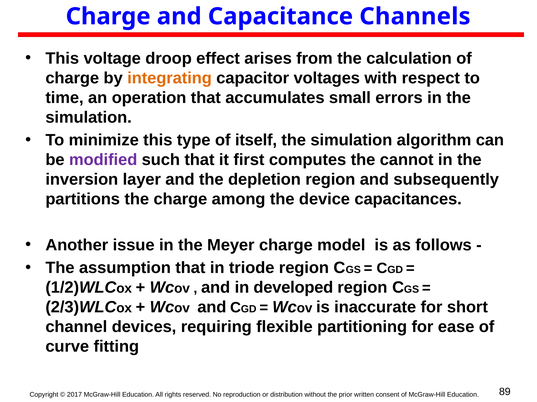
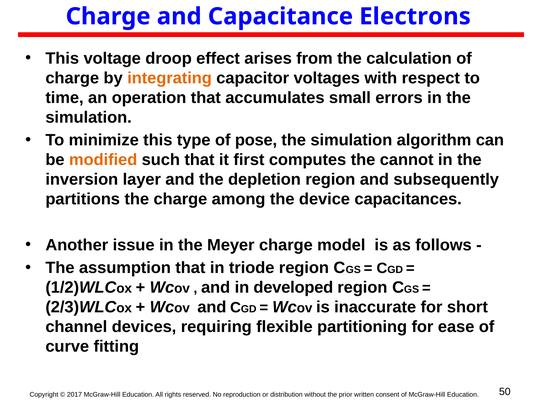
Channels: Channels -> Electrons
itself: itself -> pose
modified colour: purple -> orange
89: 89 -> 50
